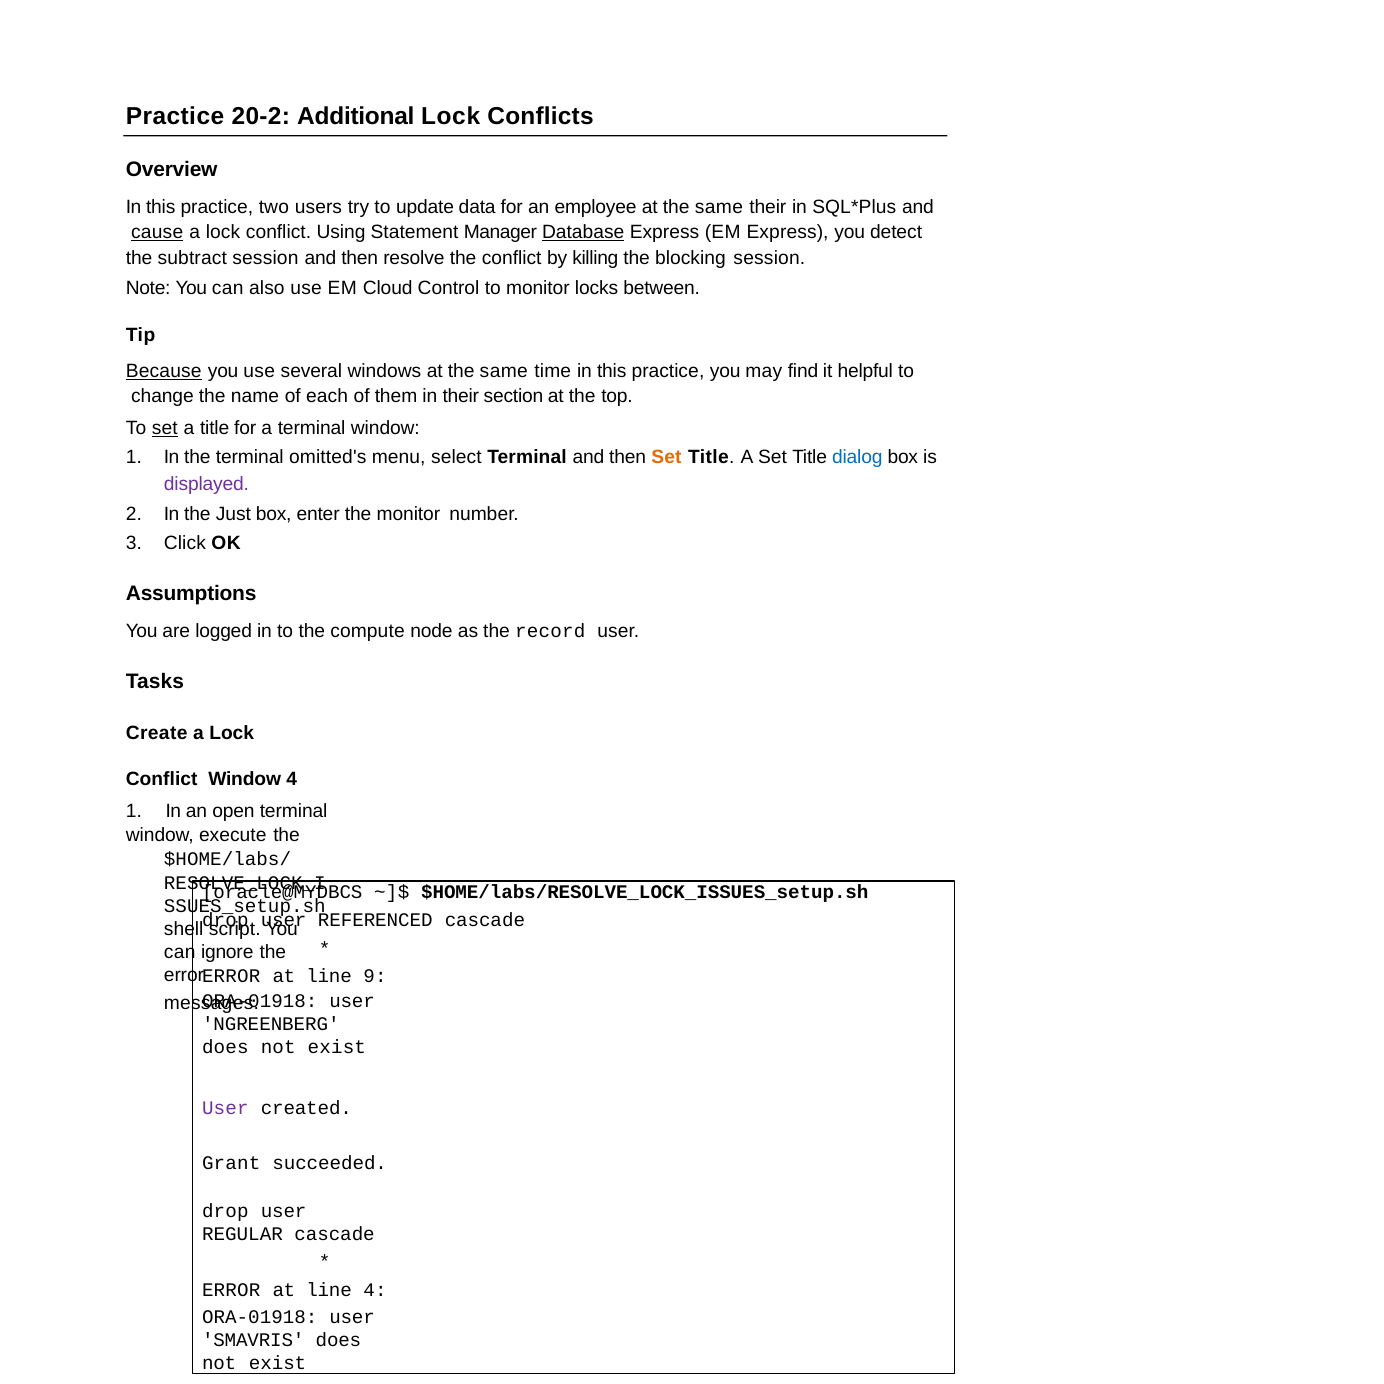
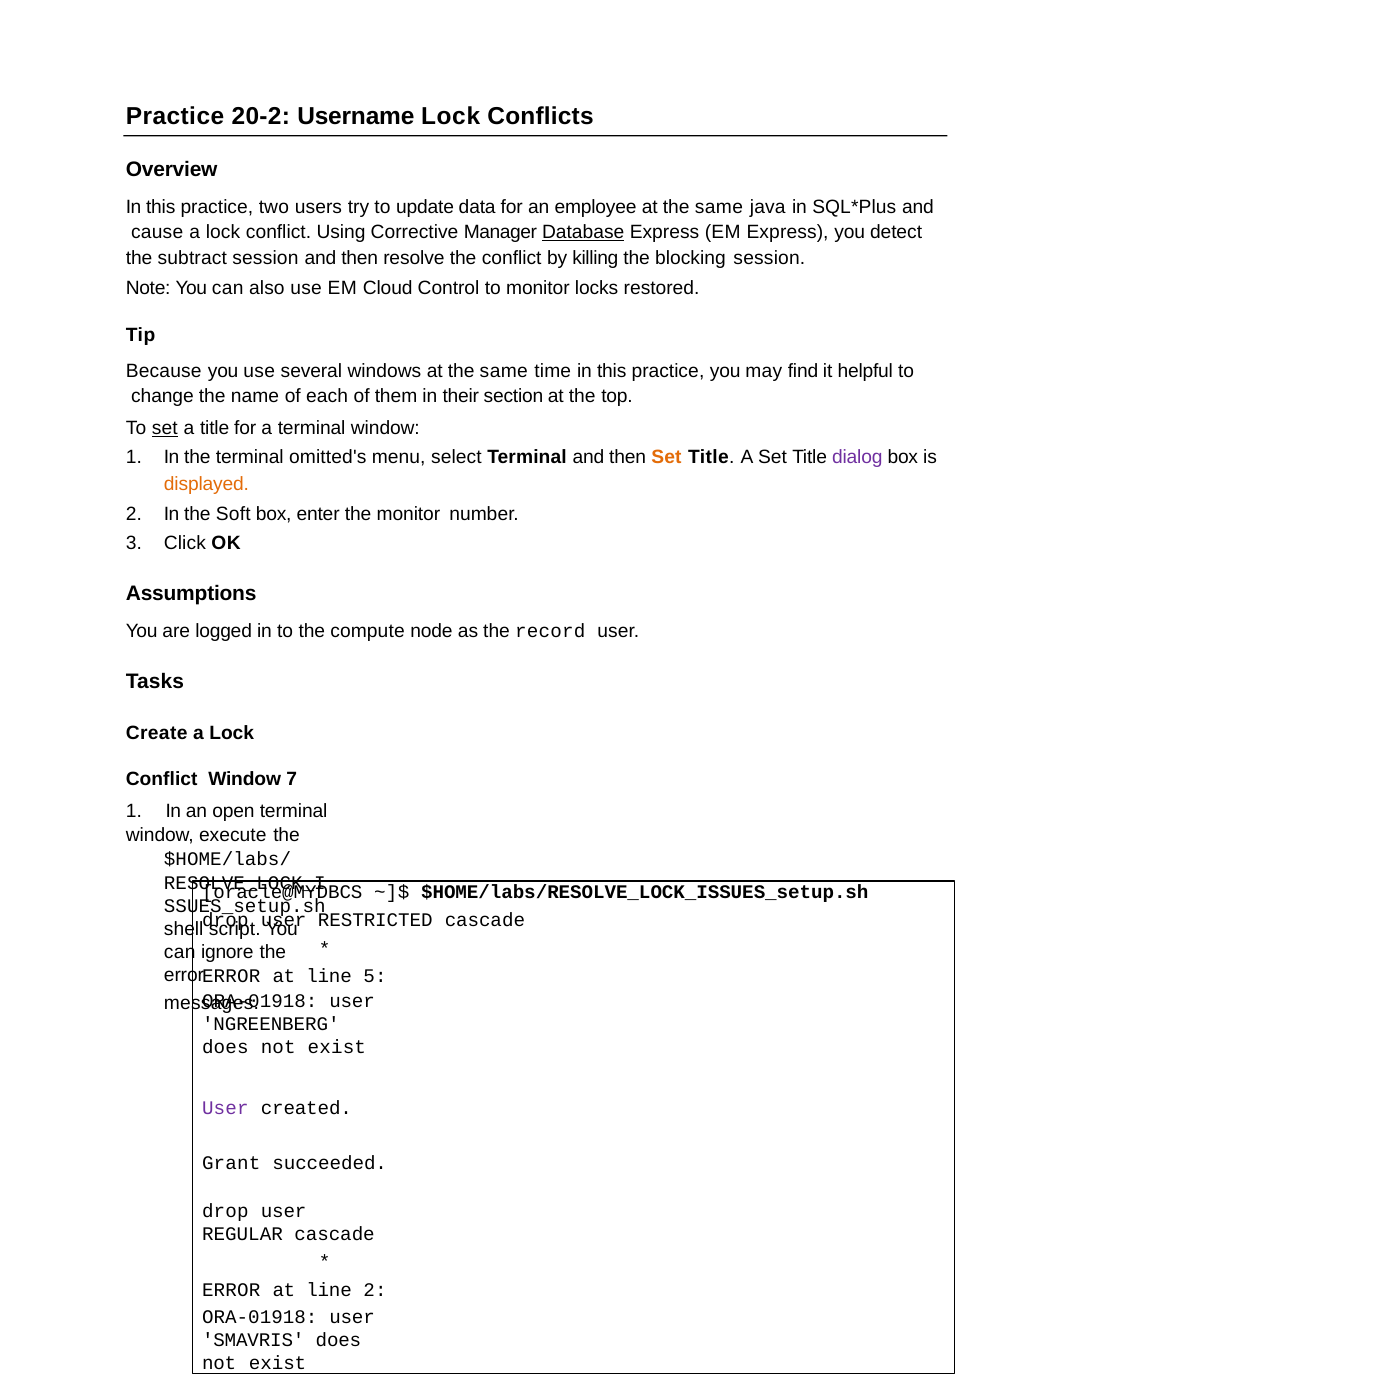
Additional: Additional -> Username
same their: their -> java
cause underline: present -> none
Statement: Statement -> Corrective
between: between -> restored
Because underline: present -> none
dialog colour: blue -> purple
displayed colour: purple -> orange
Just: Just -> Soft
Window 4: 4 -> 7
REFERENCED: REFERENCED -> RESTRICTED
9: 9 -> 5
line 4: 4 -> 2
